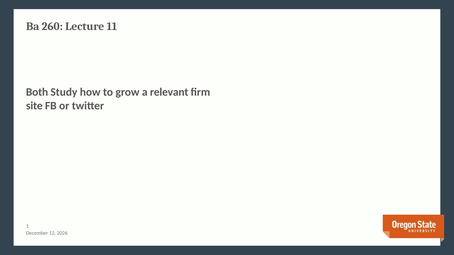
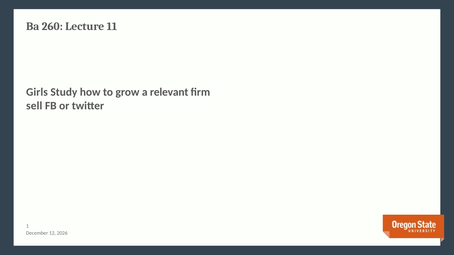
Both: Both -> Girls
site: site -> sell
